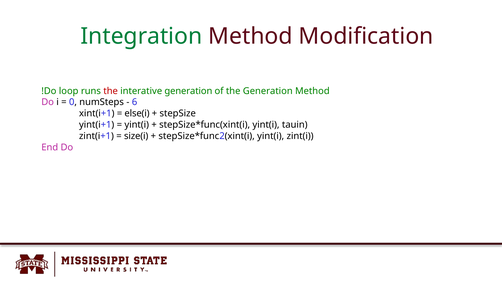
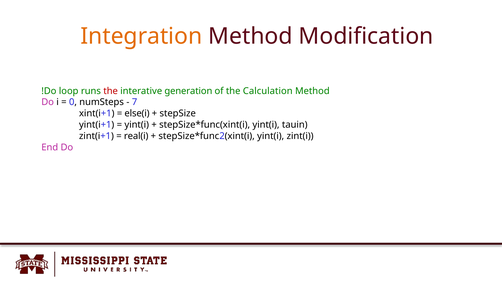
Integration colour: green -> orange
the Generation: Generation -> Calculation
6: 6 -> 7
size(i: size(i -> real(i
